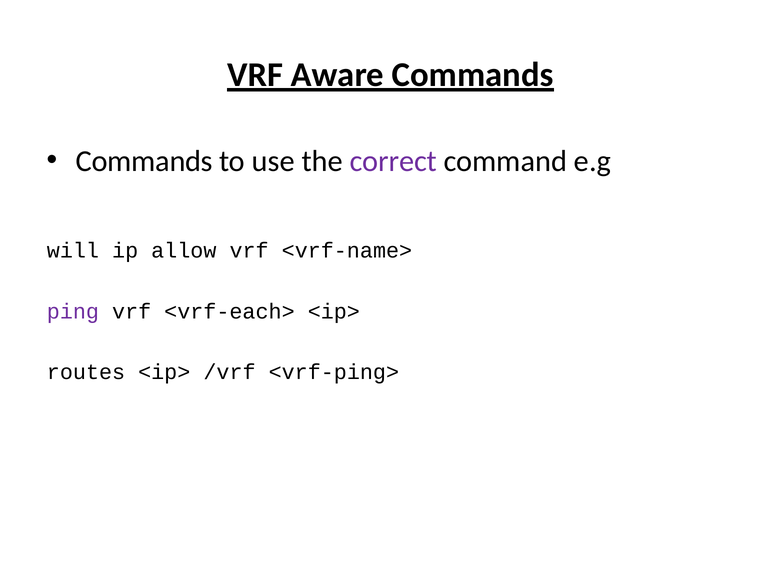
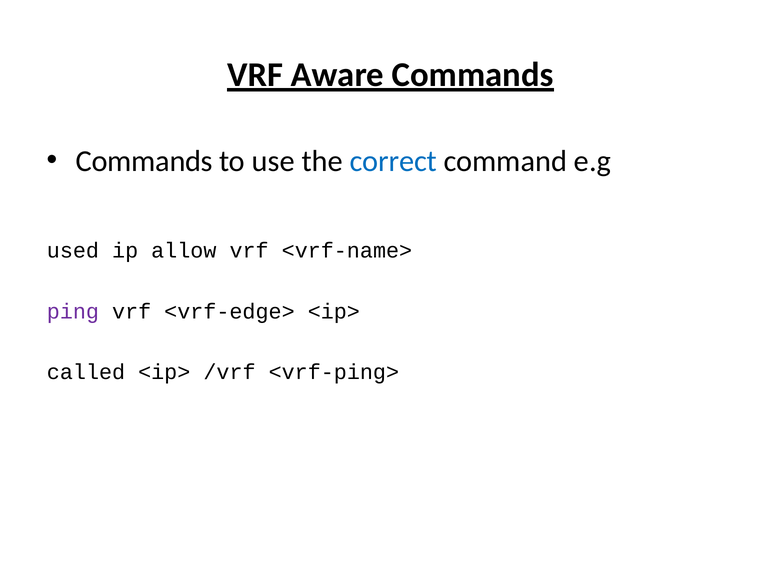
correct colour: purple -> blue
will: will -> used
<vrf-each>: <vrf-each> -> <vrf-edge>
routes: routes -> called
